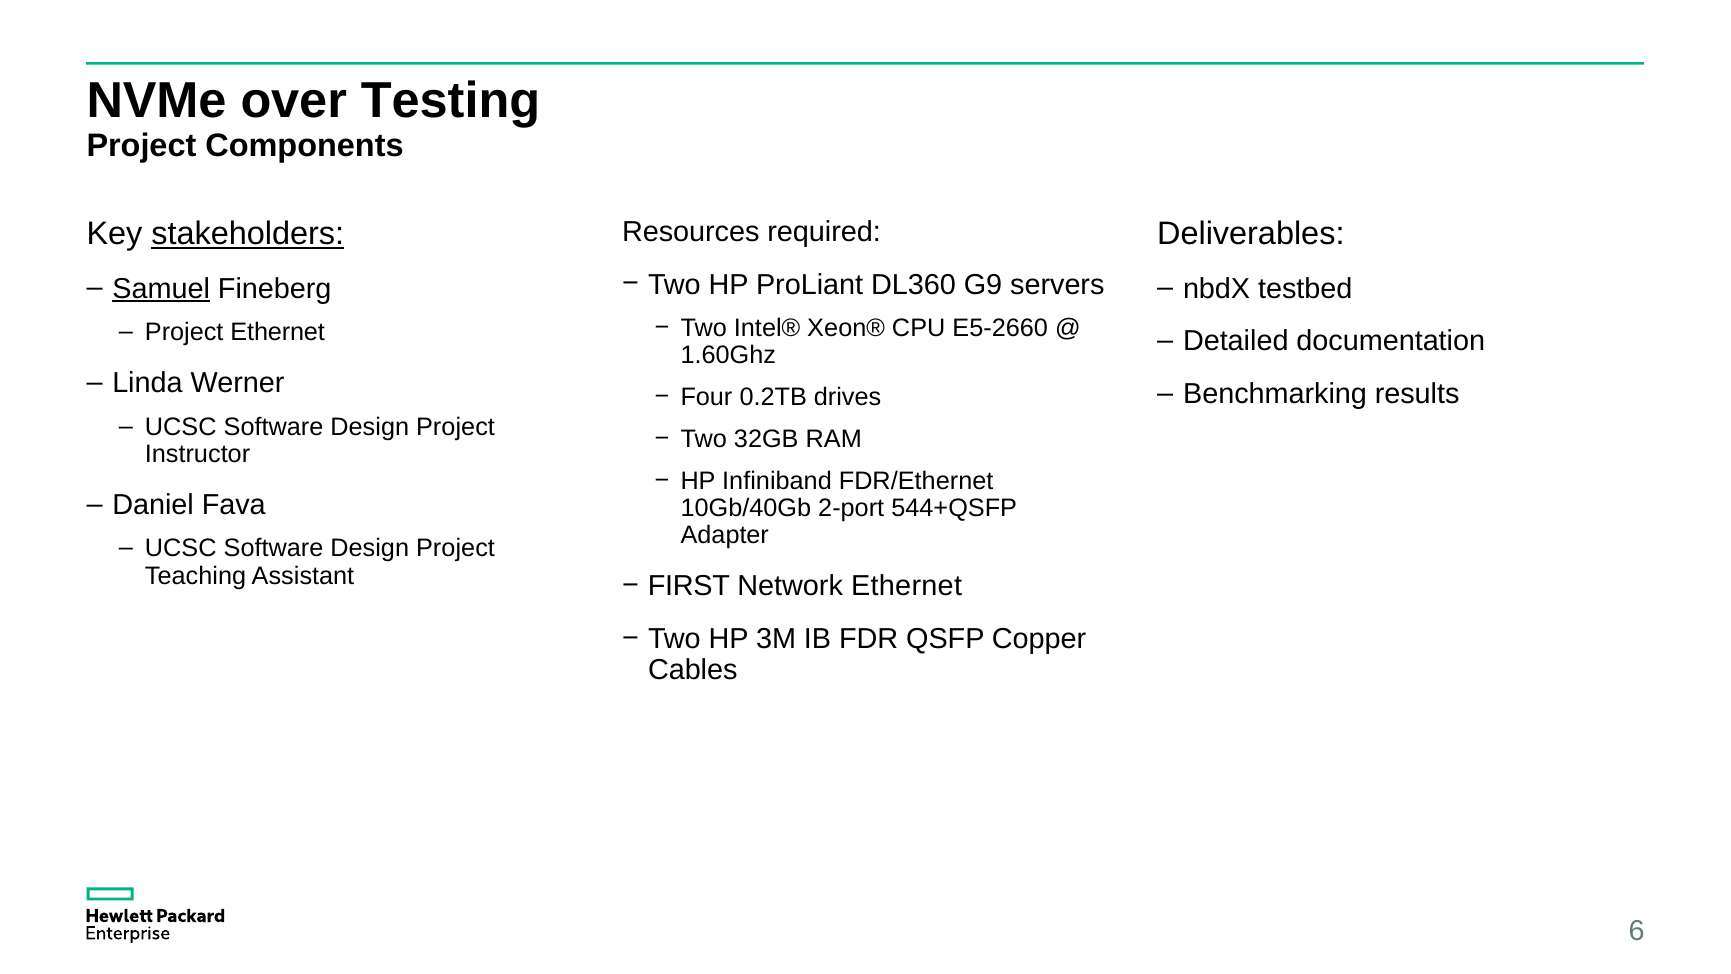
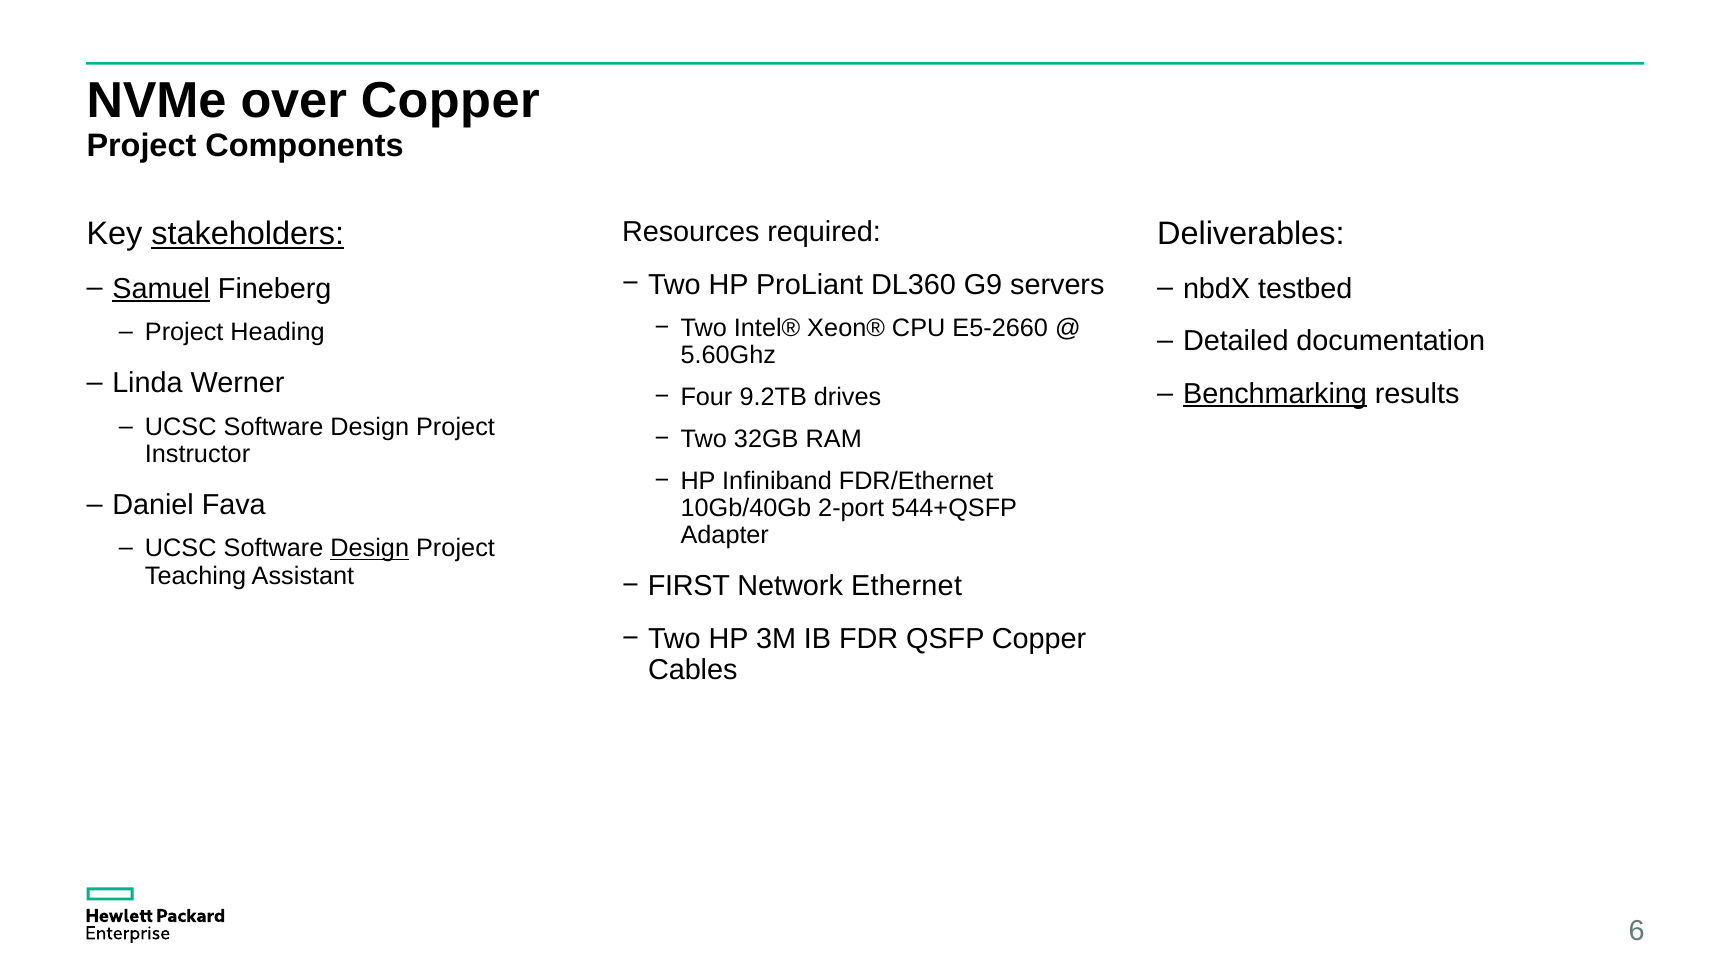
over Testing: Testing -> Copper
Project Ethernet: Ethernet -> Heading
1.60Ghz: 1.60Ghz -> 5.60Ghz
Benchmarking underline: none -> present
0.2TB: 0.2TB -> 9.2TB
Design at (370, 548) underline: none -> present
